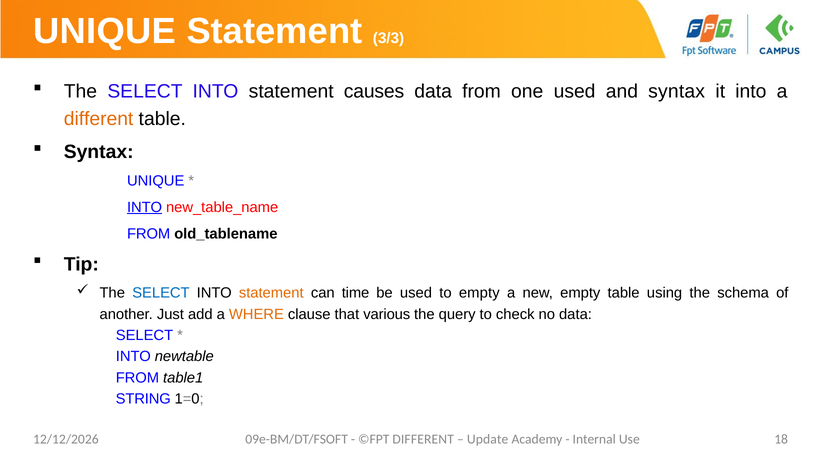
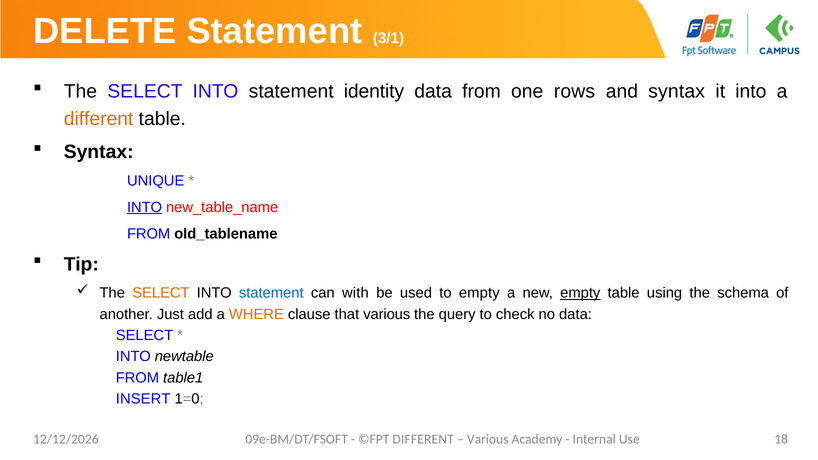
UNIQUE at (105, 31): UNIQUE -> DELETE
3/3: 3/3 -> 3/1
causes: causes -> identity
one used: used -> rows
SELECT at (161, 293) colour: blue -> orange
statement at (271, 293) colour: orange -> blue
time: time -> with
empty at (580, 293) underline: none -> present
STRING: STRING -> INSERT
Update at (488, 440): Update -> Various
